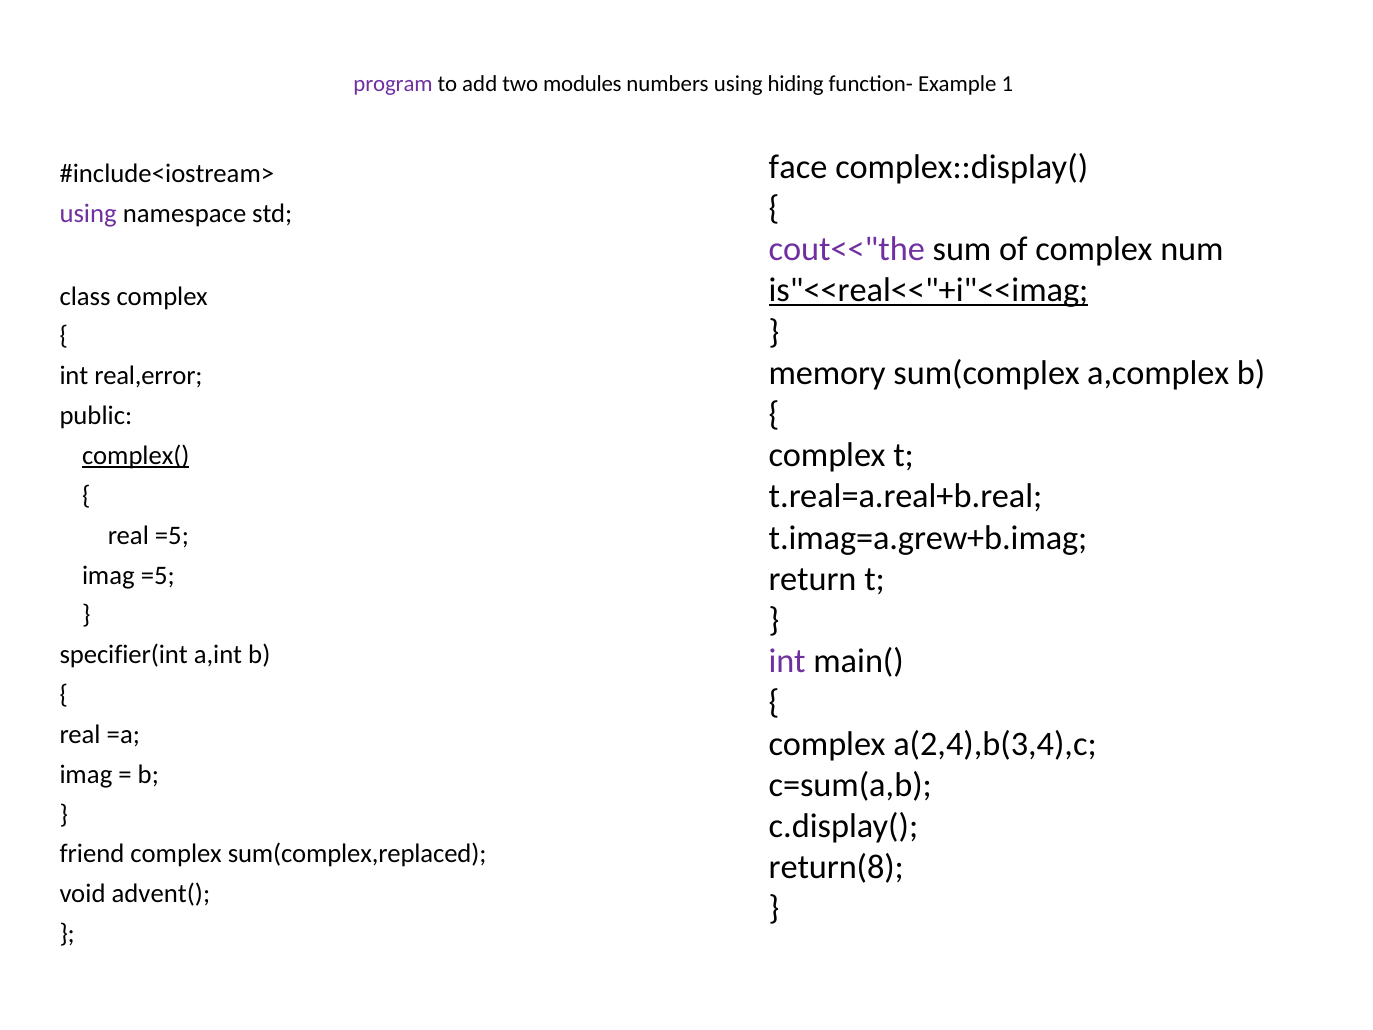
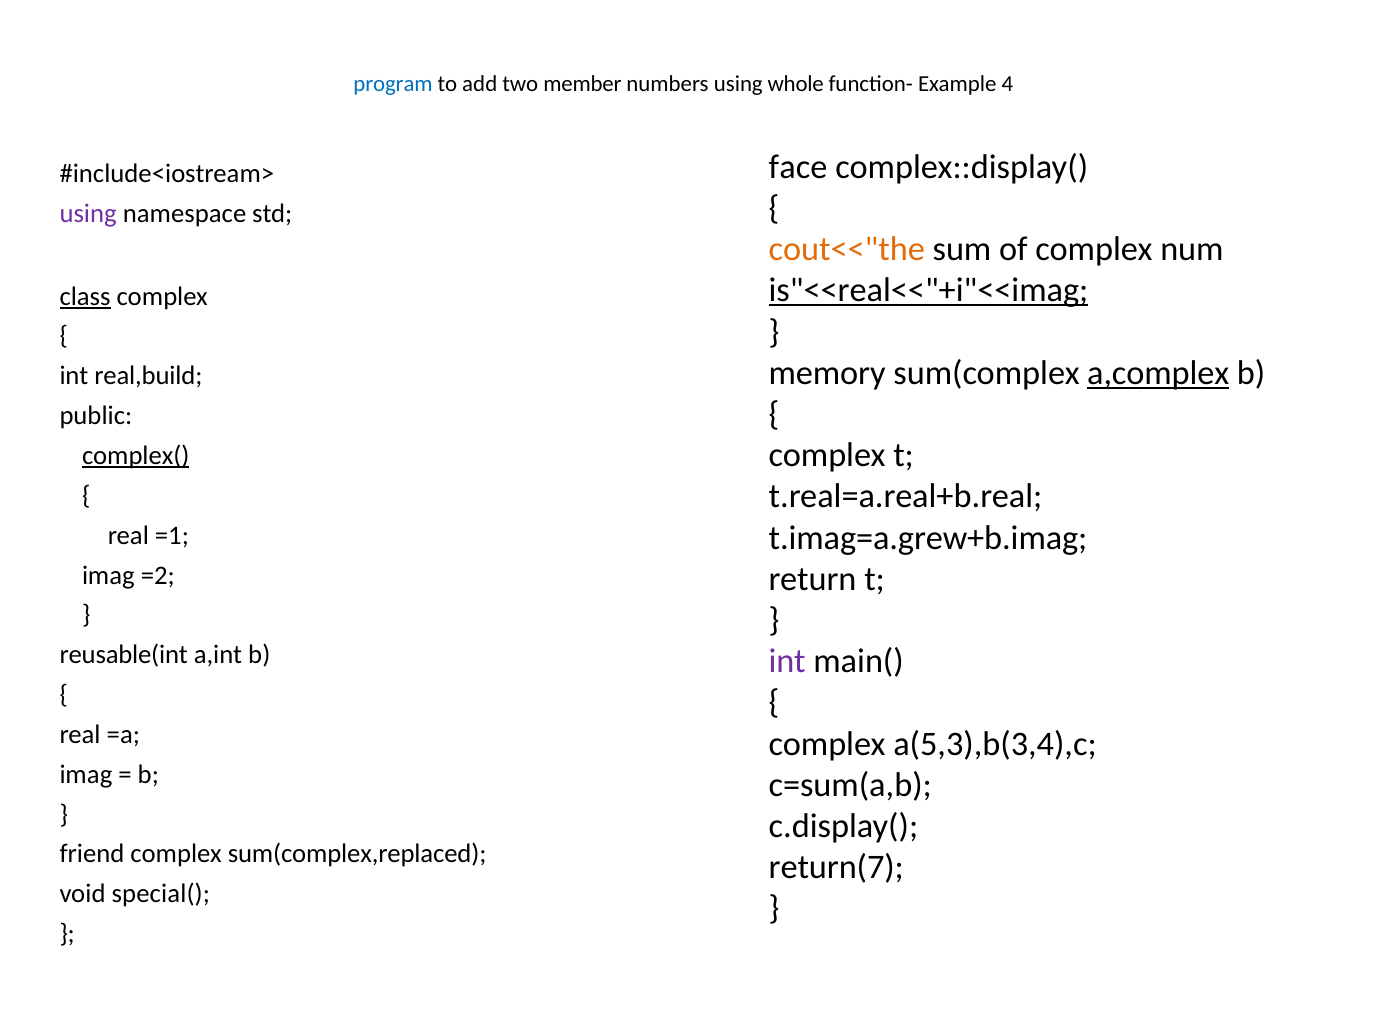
program colour: purple -> blue
modules: modules -> member
hiding: hiding -> whole
1: 1 -> 4
cout<<"the colour: purple -> orange
class underline: none -> present
a,complex underline: none -> present
real,error: real,error -> real,build
real =5: =5 -> =1
imag =5: =5 -> =2
specifier(int: specifier(int -> reusable(int
a(2,4),b(3,4),c: a(2,4),b(3,4),c -> a(5,3),b(3,4),c
return(8: return(8 -> return(7
advent(: advent( -> special(
